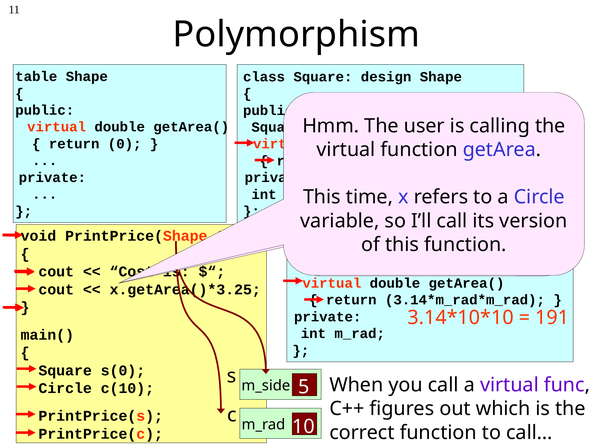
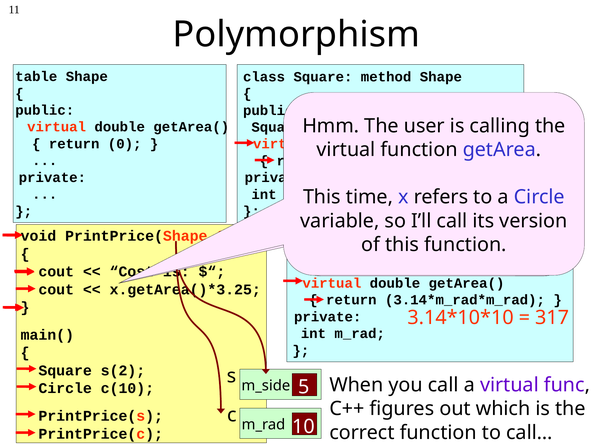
design: design -> method
191: 191 -> 317
s(0: s(0 -> s(2
